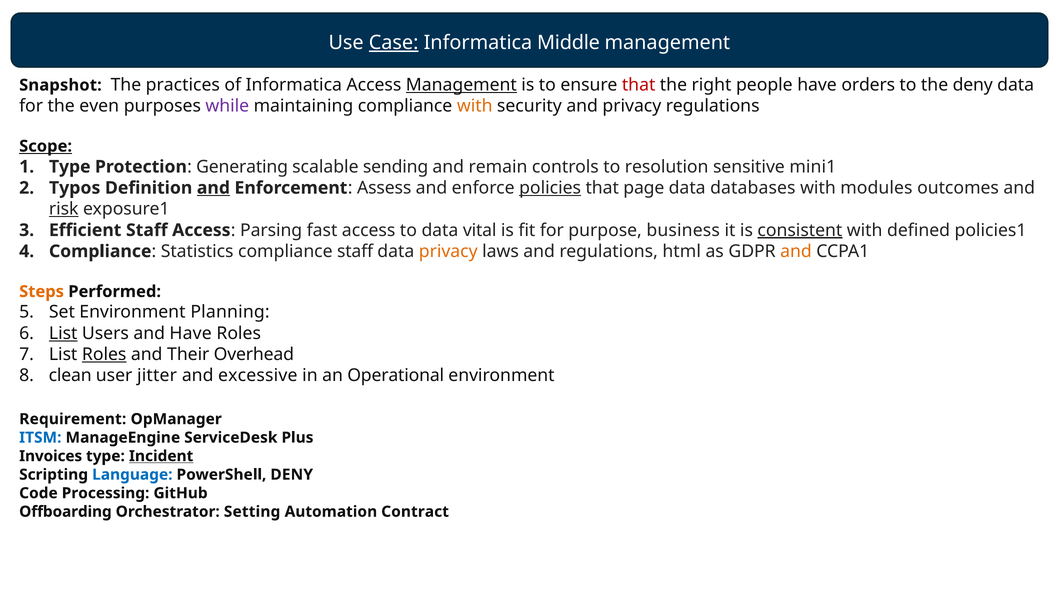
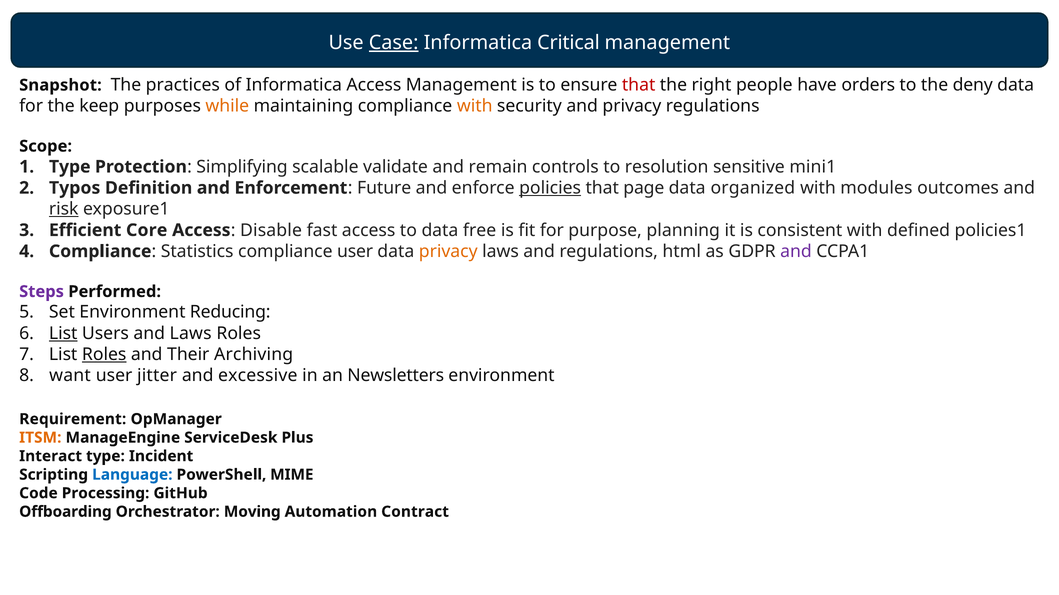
Middle: Middle -> Critical
Management at (461, 85) underline: present -> none
even: even -> keep
while colour: purple -> orange
Scope underline: present -> none
Generating: Generating -> Simplifying
sending: sending -> validate
and at (213, 188) underline: present -> none
Assess: Assess -> Future
databases: databases -> organized
Efficient Staff: Staff -> Core
Parsing: Parsing -> Disable
vital: vital -> free
business: business -> planning
consistent underline: present -> none
compliance staff: staff -> user
and at (796, 252) colour: orange -> purple
Steps colour: orange -> purple
Planning: Planning -> Reducing
and Have: Have -> Laws
Overhead: Overhead -> Archiving
clean: clean -> want
Operational: Operational -> Newsletters
ITSM colour: blue -> orange
Invoices: Invoices -> Interact
Incident underline: present -> none
PowerShell DENY: DENY -> MIME
Setting: Setting -> Moving
